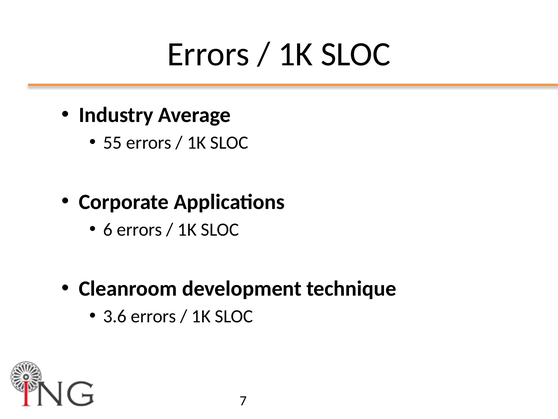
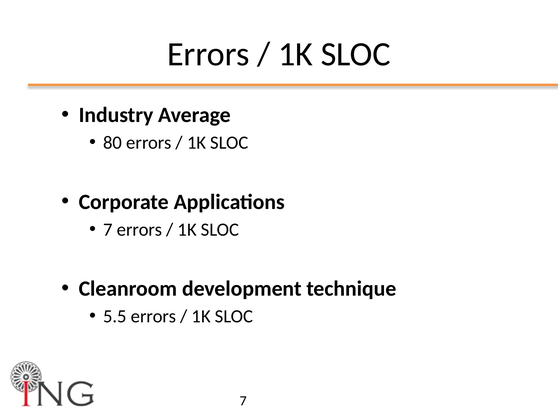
55: 55 -> 80
6 at (108, 229): 6 -> 7
3.6: 3.6 -> 5.5
